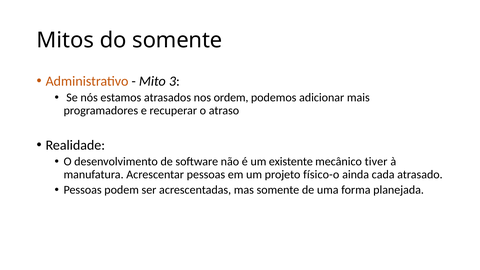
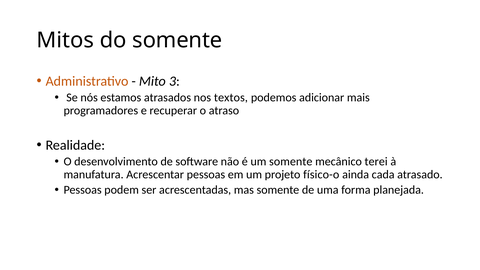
ordem: ordem -> textos
um existente: existente -> somente
tiver: tiver -> terei
